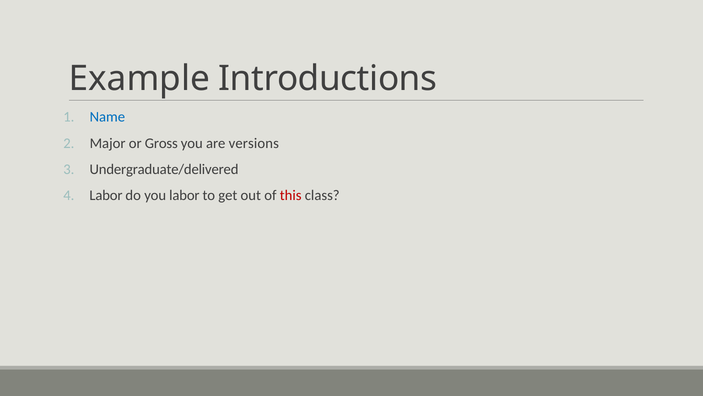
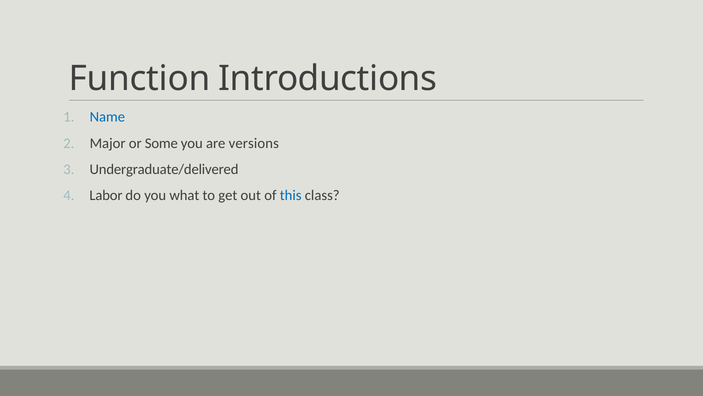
Example: Example -> Function
Gross: Gross -> Some
you labor: labor -> what
this colour: red -> blue
